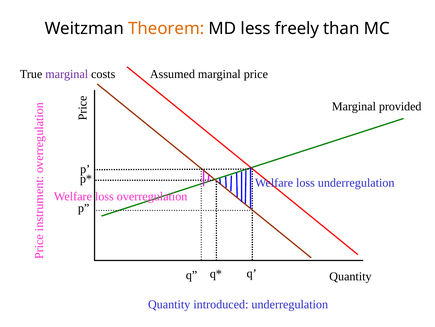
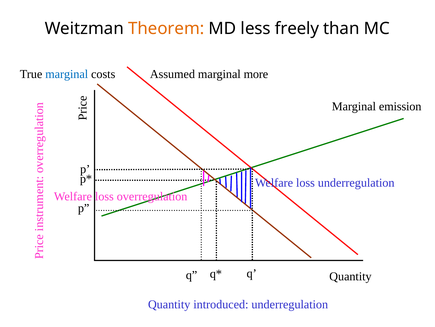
marginal at (67, 74) colour: purple -> blue
price: price -> more
provided: provided -> emission
